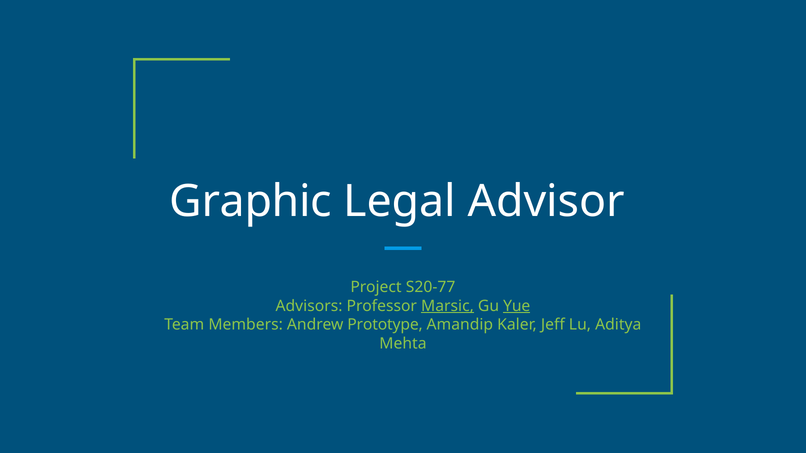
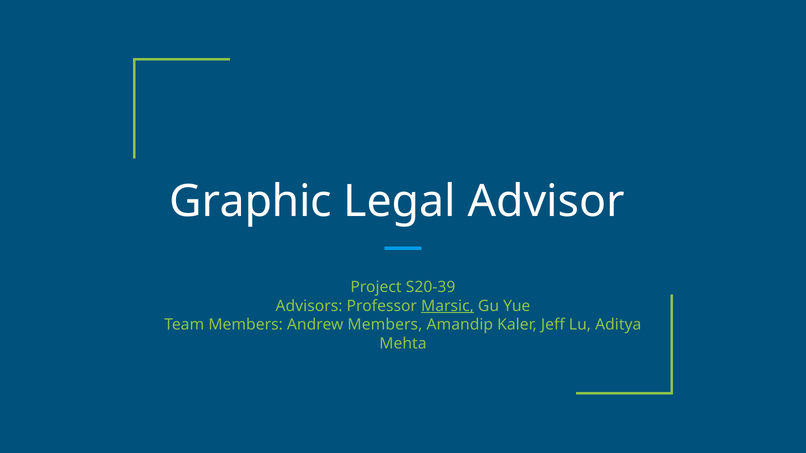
S20-77: S20-77 -> S20-39
Yue underline: present -> none
Andrew Prototype: Prototype -> Members
